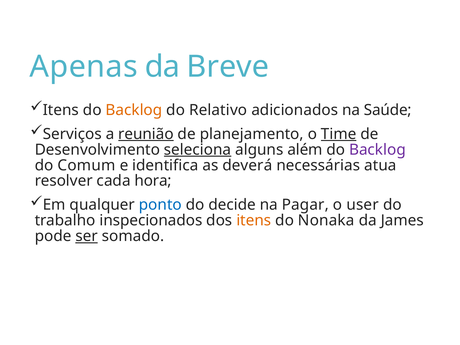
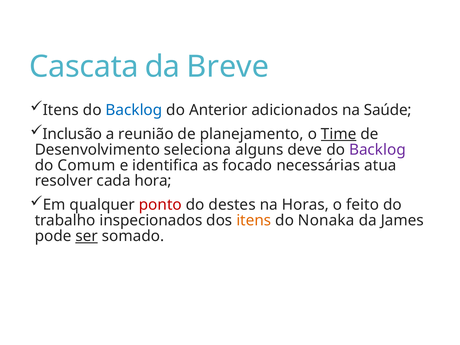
Apenas: Apenas -> Cascata
Backlog at (134, 110) colour: orange -> blue
Relativo: Relativo -> Anterior
Serviços: Serviços -> Inclusão
reunião underline: present -> none
seleciona underline: present -> none
além: além -> deve
deverá: deverá -> focado
ponto colour: blue -> red
decide: decide -> destes
Pagar: Pagar -> Horas
user: user -> feito
